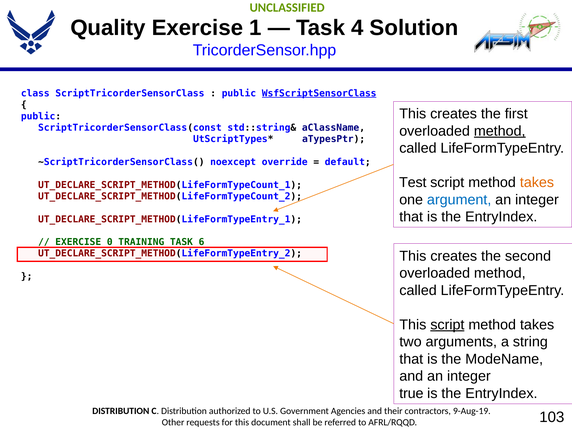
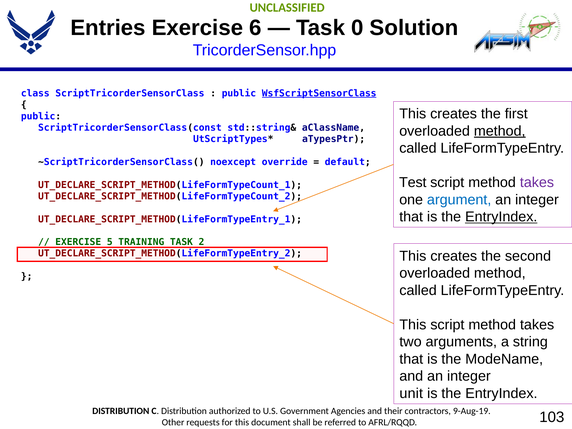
Quality: Quality -> Entries
1: 1 -> 6
4: 4 -> 0
takes at (537, 183) colour: orange -> purple
EntryIndex at (501, 217) underline: none -> present
0: 0 -> 5
6: 6 -> 2
script at (447, 325) underline: present -> none
true: true -> unit
